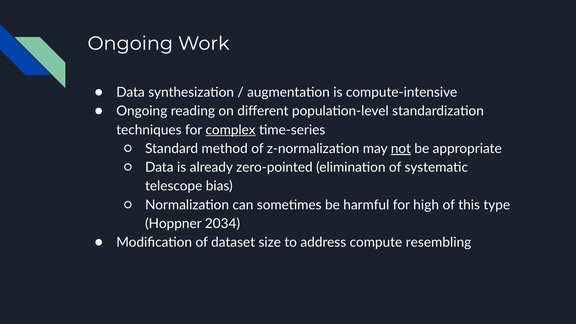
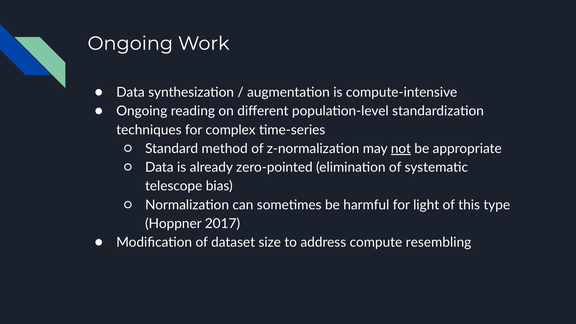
complex underline: present -> none
high: high -> light
2034: 2034 -> 2017
